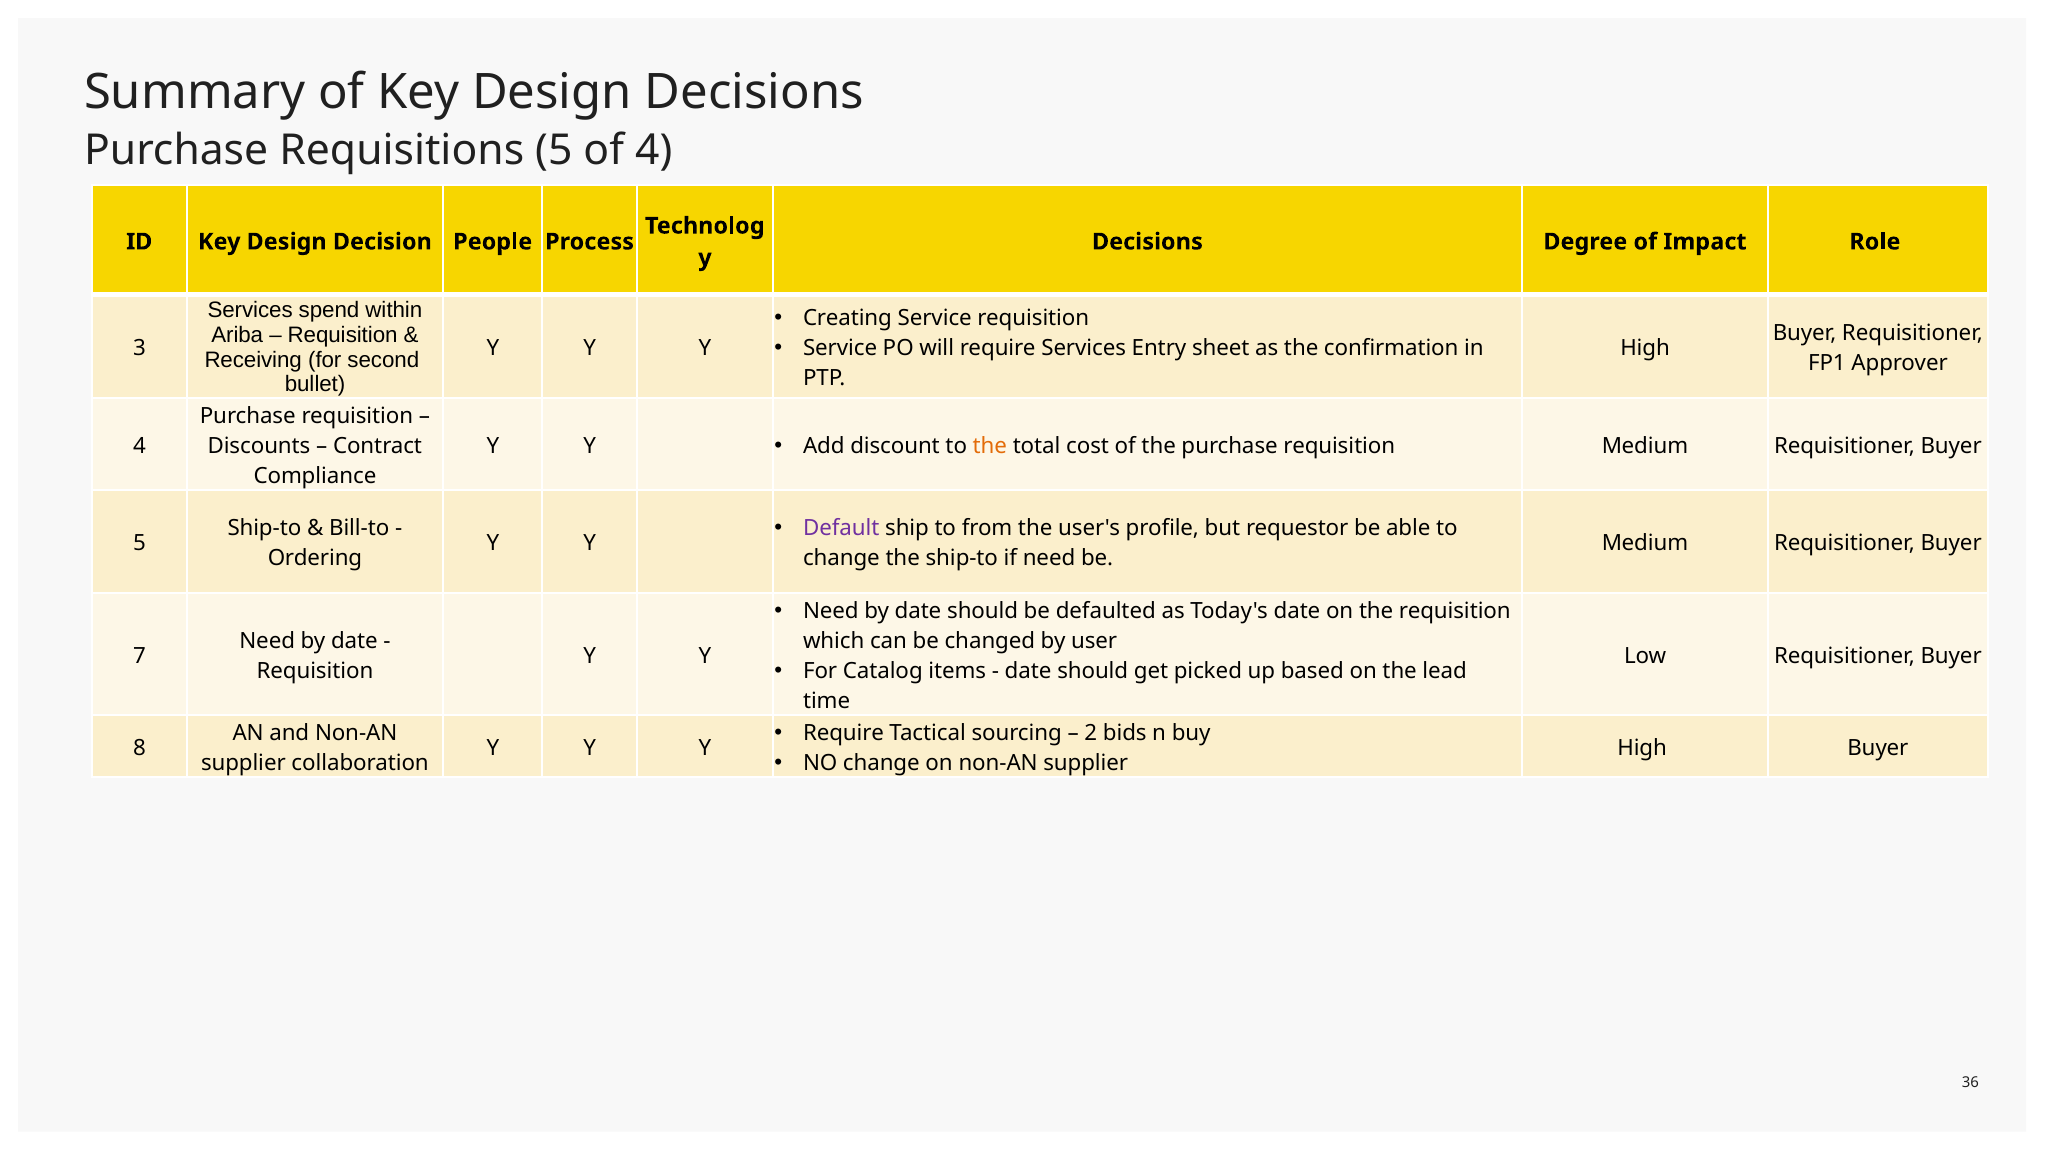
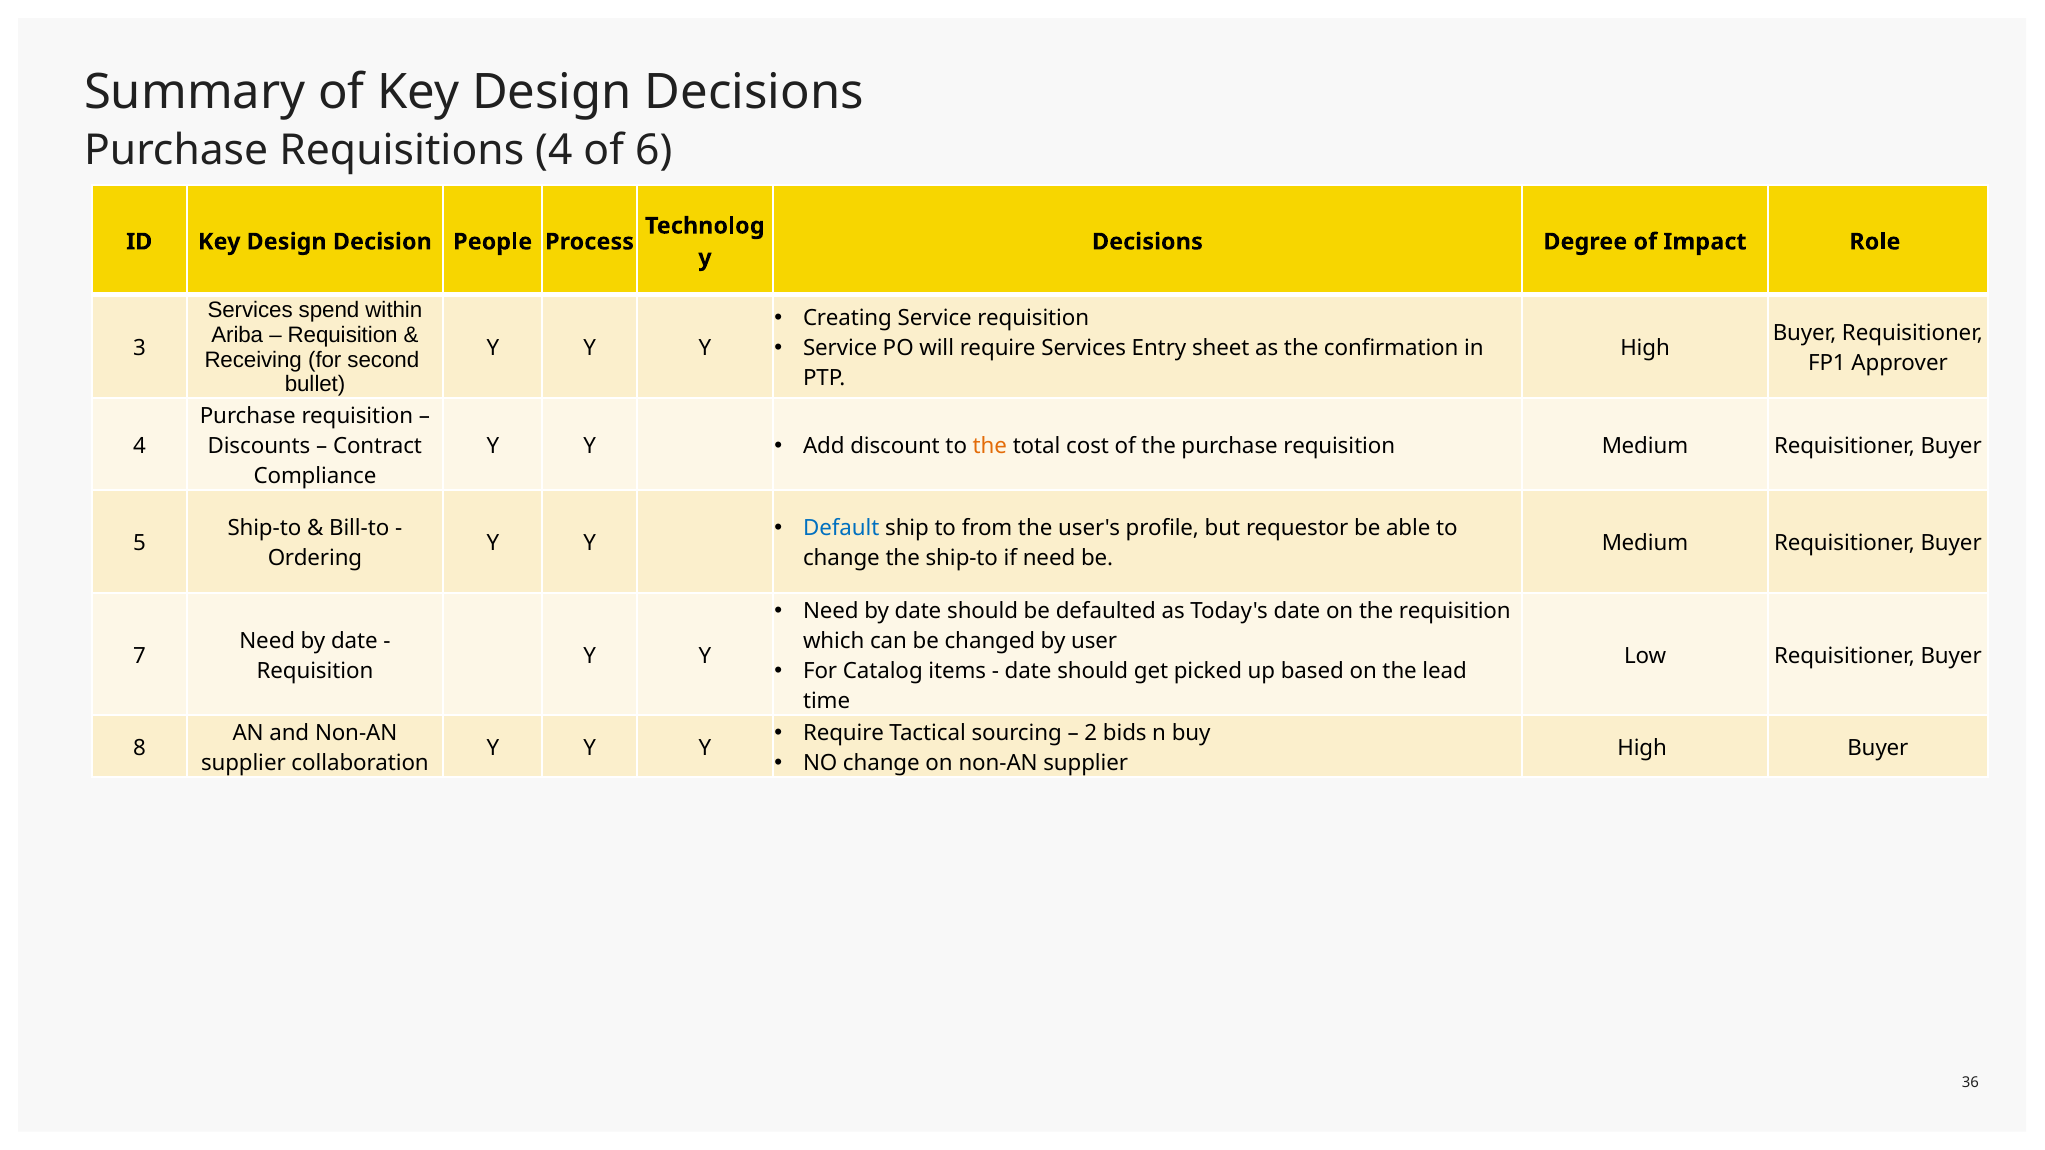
Requisitions 5: 5 -> 4
of 4: 4 -> 6
Default colour: purple -> blue
